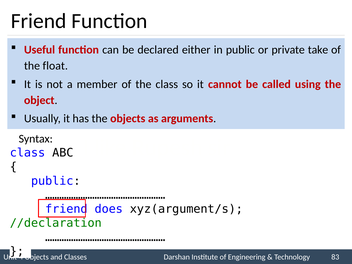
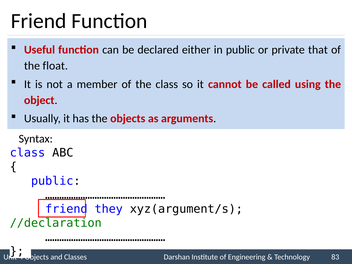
take: take -> that
does: does -> they
